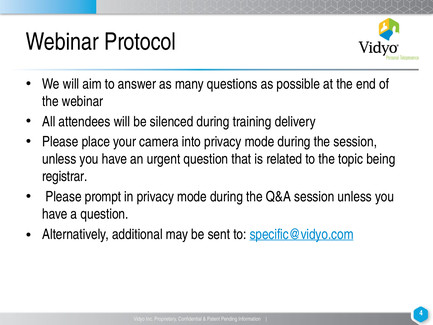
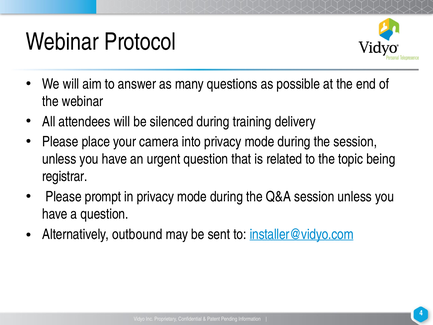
additional: additional -> outbound
specific@vidyo.com: specific@vidyo.com -> installer@vidyo.com
